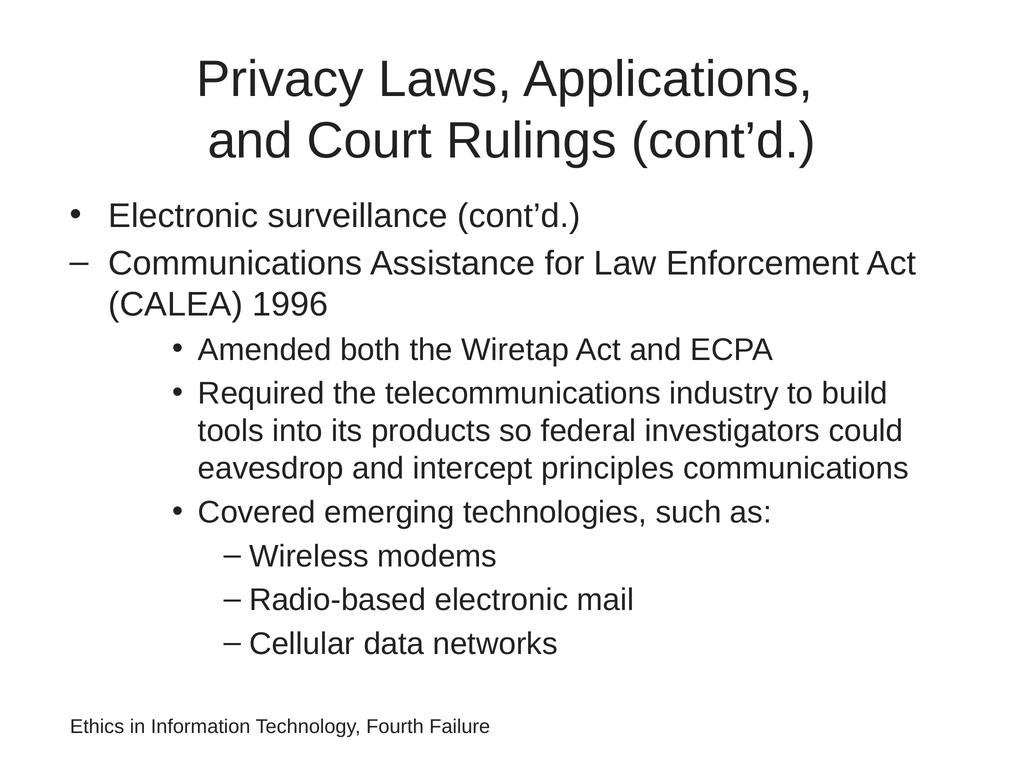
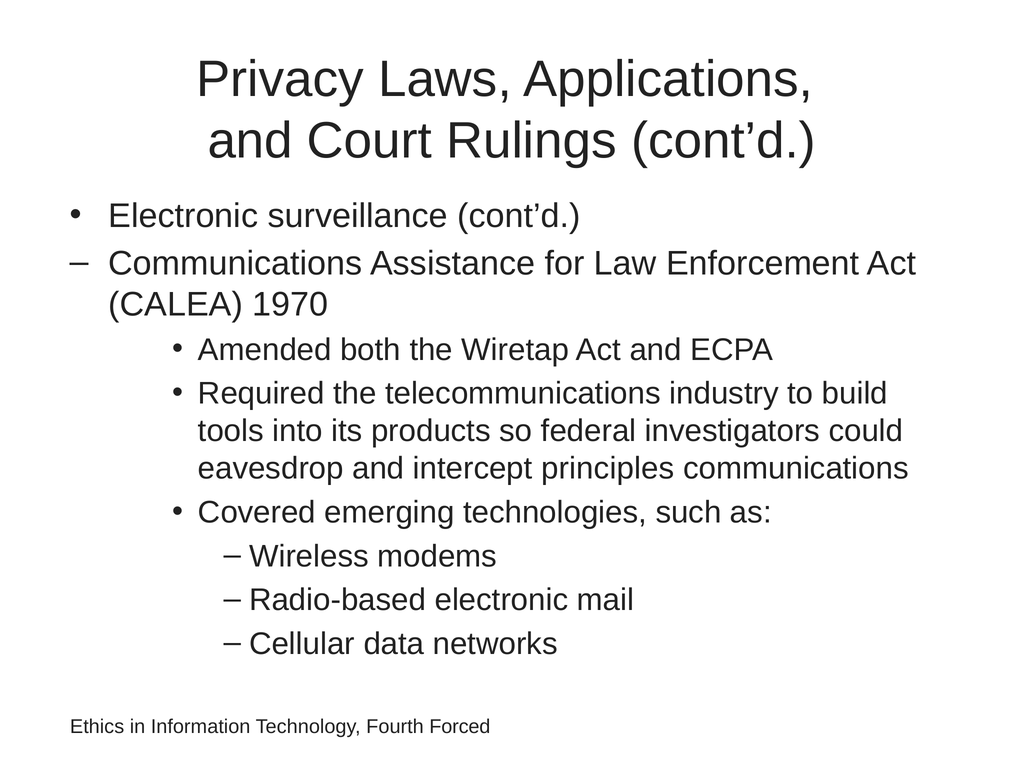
1996: 1996 -> 1970
Failure: Failure -> Forced
